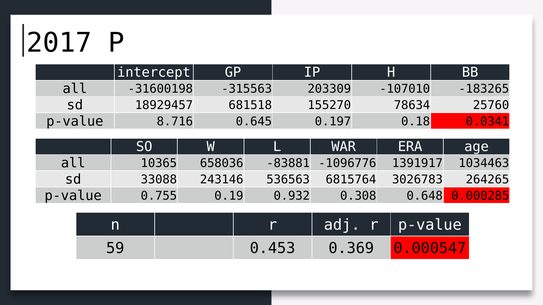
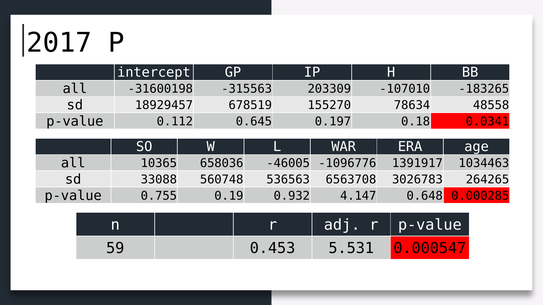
681518: 681518 -> 678519
25760: 25760 -> 48558
8.716: 8.716 -> 0.112
-83881: -83881 -> -46005
243146: 243146 -> 560748
6815764: 6815764 -> 6563708
0.308: 0.308 -> 4.147
0.369: 0.369 -> 5.531
